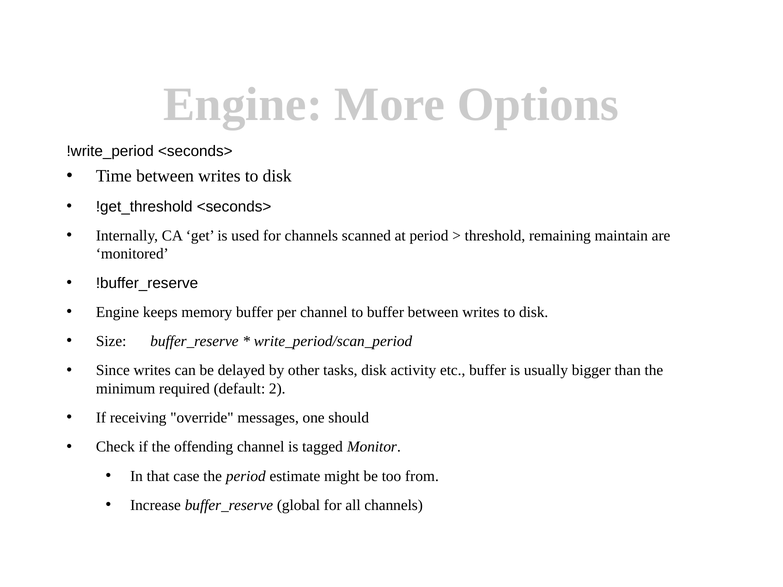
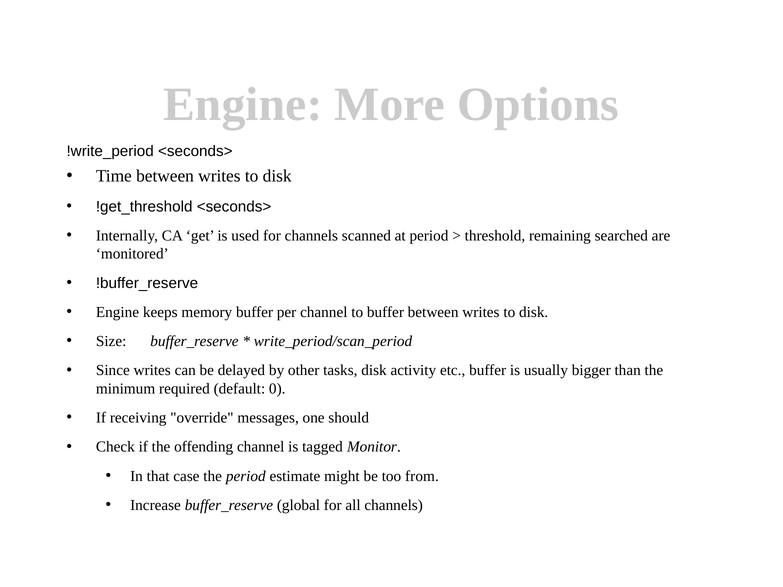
maintain: maintain -> searched
2: 2 -> 0
